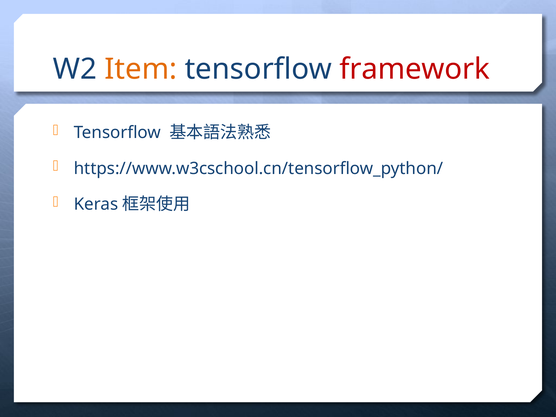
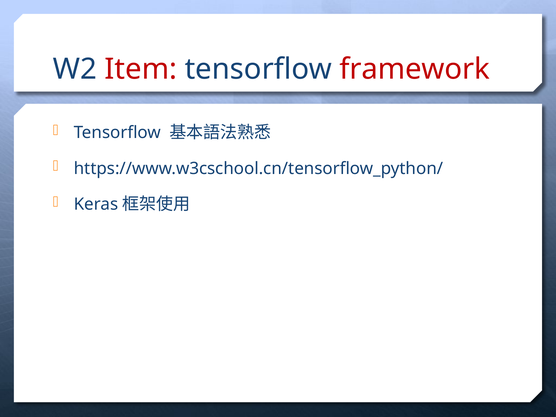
Item colour: orange -> red
